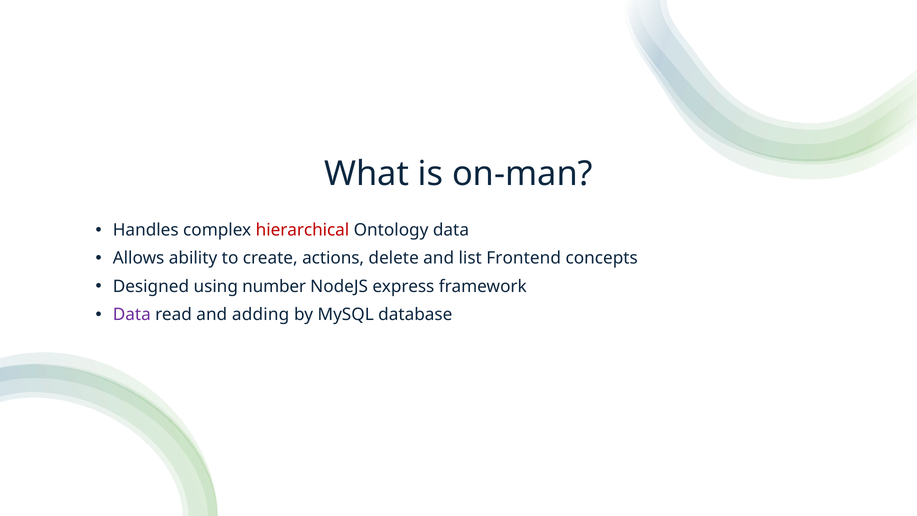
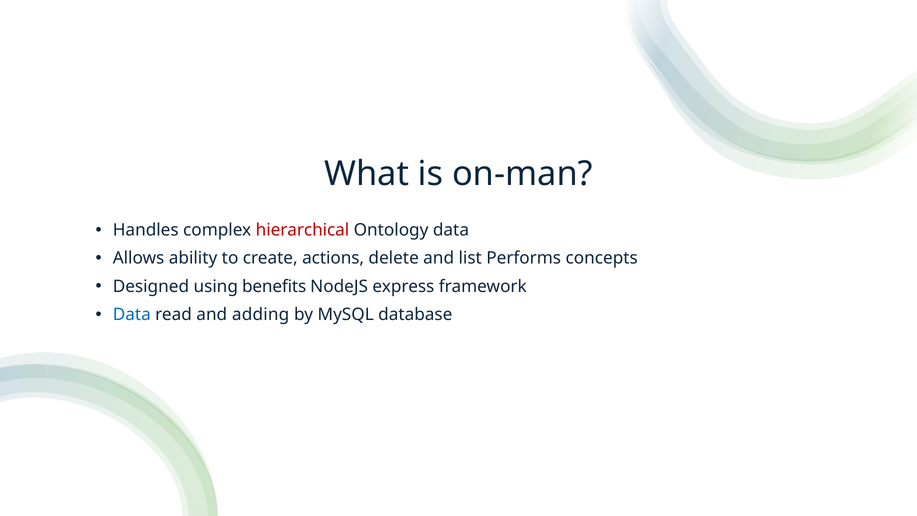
Frontend: Frontend -> Performs
number: number -> benefits
Data at (132, 314) colour: purple -> blue
